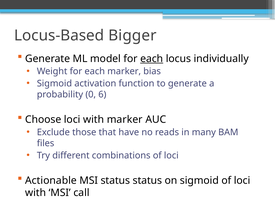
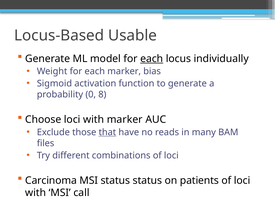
Bigger: Bigger -> Usable
6: 6 -> 8
that underline: none -> present
Actionable: Actionable -> Carcinoma
on sigmoid: sigmoid -> patients
